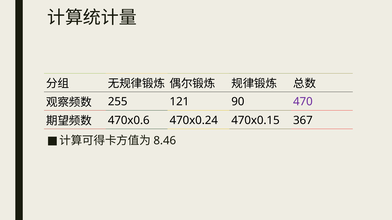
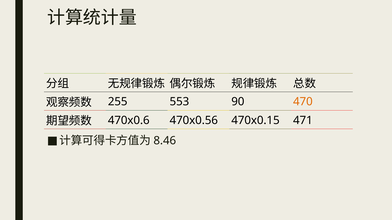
121: 121 -> 553
470 colour: purple -> orange
470x0.24: 470x0.24 -> 470x0.56
367: 367 -> 471
